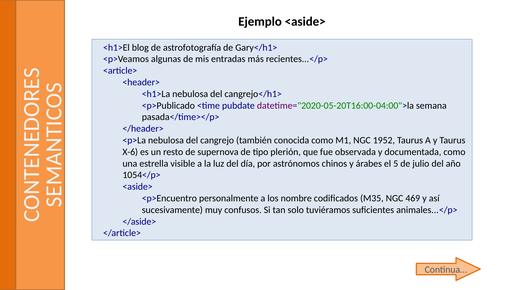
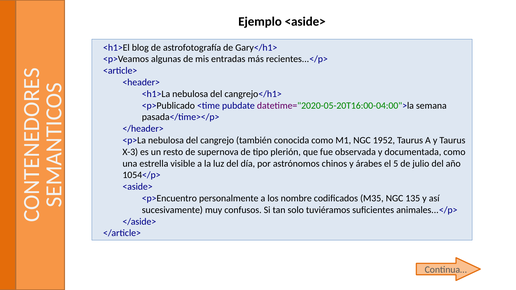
X-6: X-6 -> X-3
469: 469 -> 135
